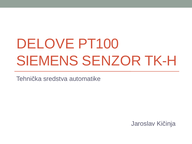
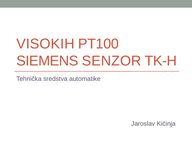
DELOVE: DELOVE -> VISOKIH
